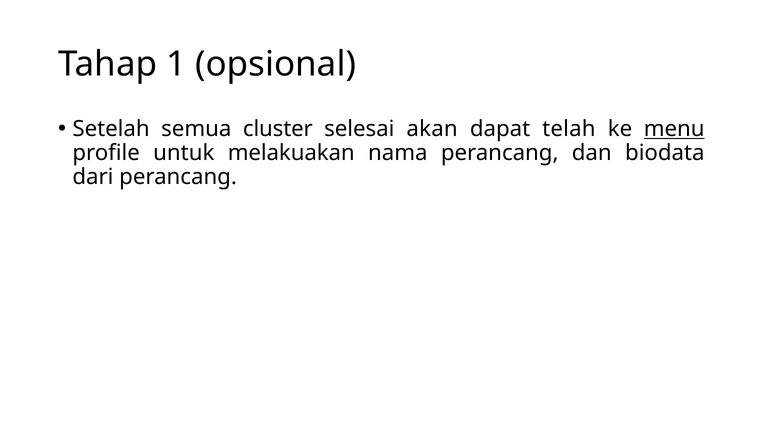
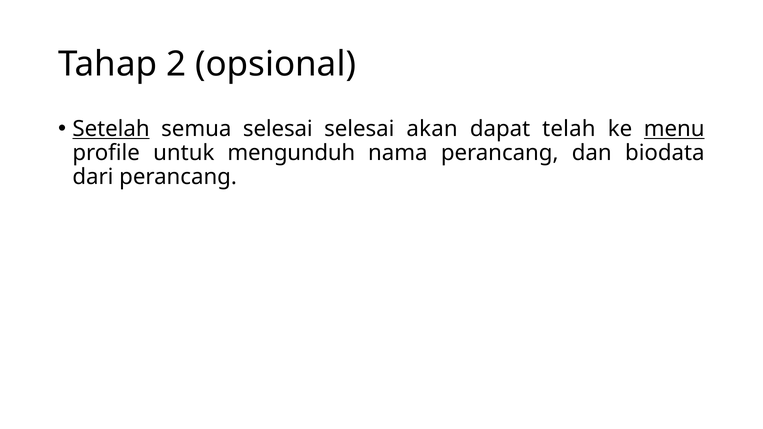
1: 1 -> 2
Setelah underline: none -> present
semua cluster: cluster -> selesai
melakuakan: melakuakan -> mengunduh
